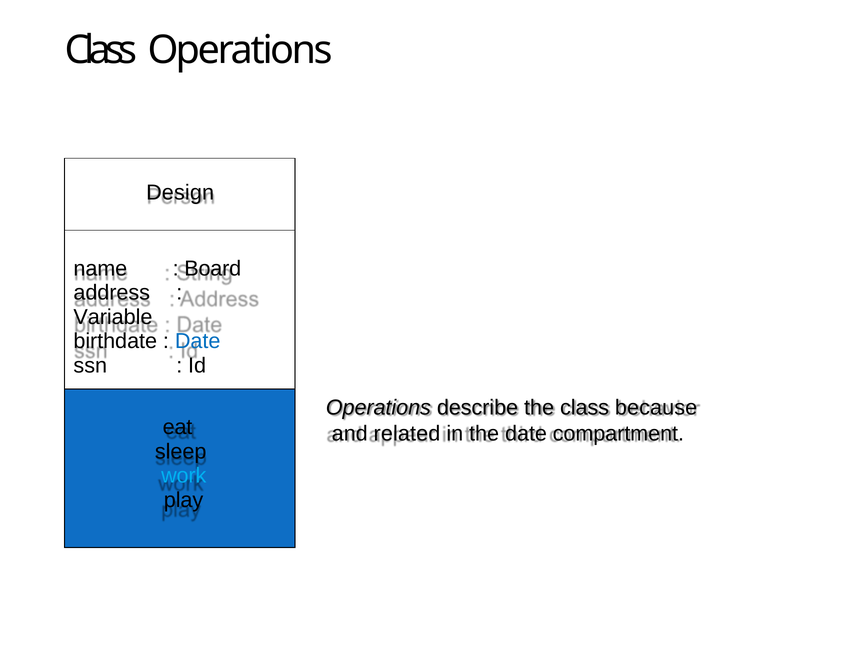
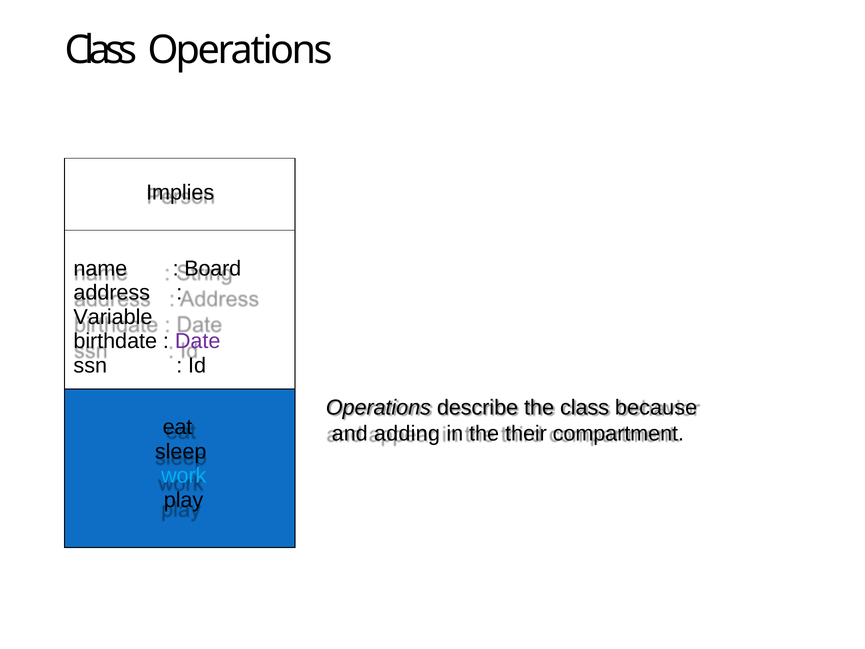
Design: Design -> Implies
Date at (198, 341) colour: blue -> purple
related: related -> adding
the date: date -> their
